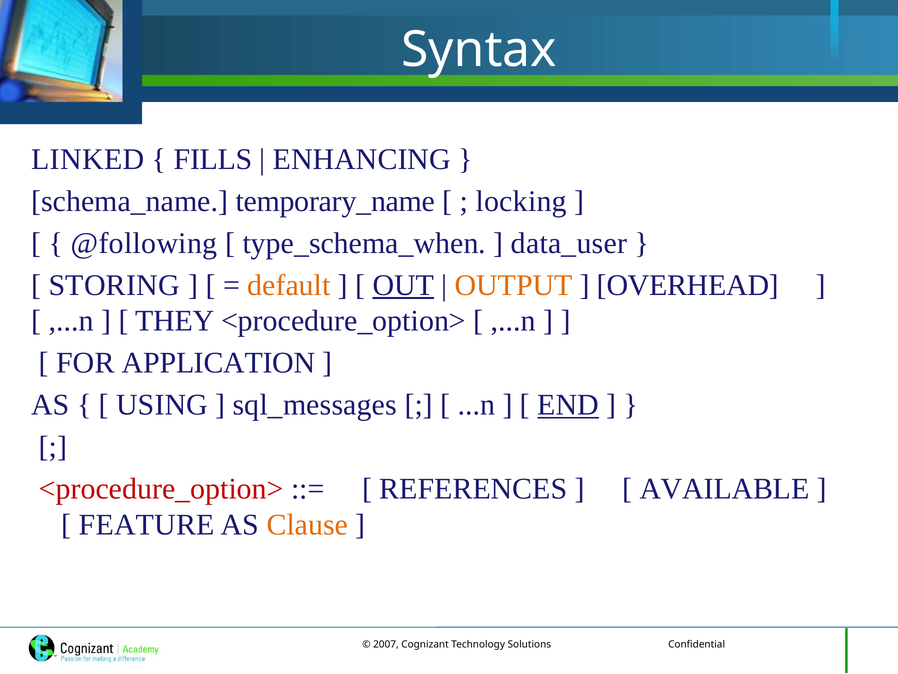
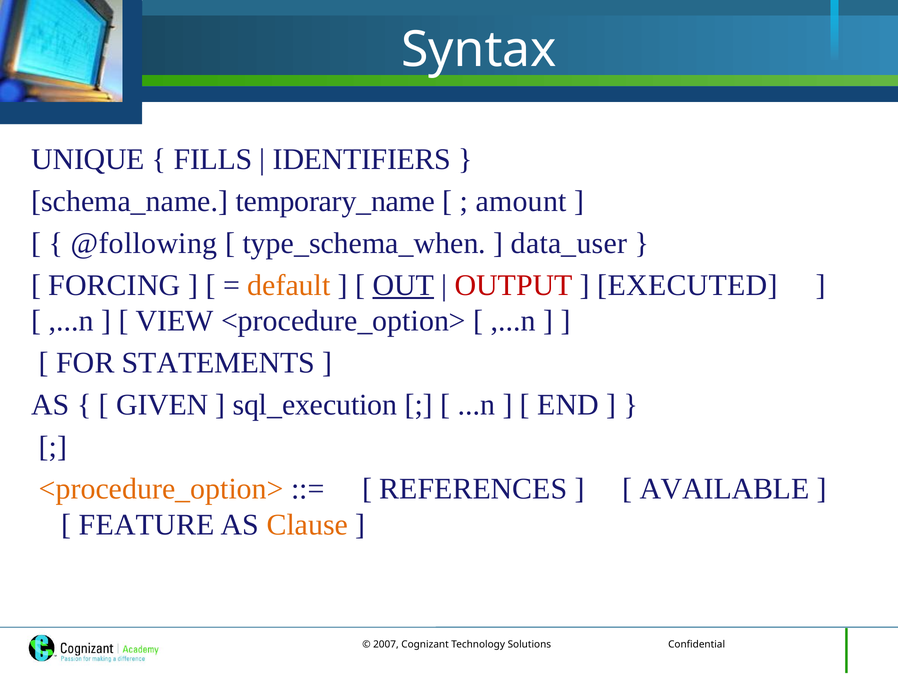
LINKED: LINKED -> UNIQUE
ENHANCING: ENHANCING -> IDENTIFIERS
locking: locking -> amount
STORING: STORING -> FORCING
OUTPUT colour: orange -> red
OVERHEAD: OVERHEAD -> EXECUTED
THEY: THEY -> VIEW
APPLICATION: APPLICATION -> STATEMENTS
USING: USING -> GIVEN
sql_messages: sql_messages -> sql_execution
END underline: present -> none
<procedure_option> at (161, 488) colour: red -> orange
